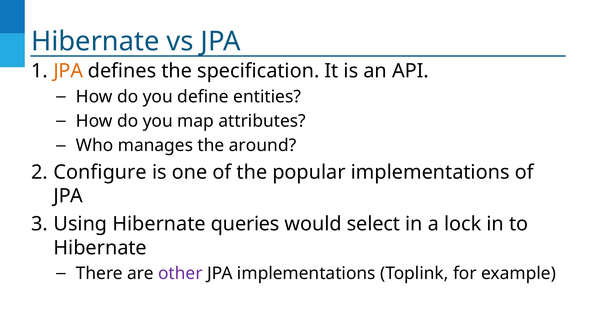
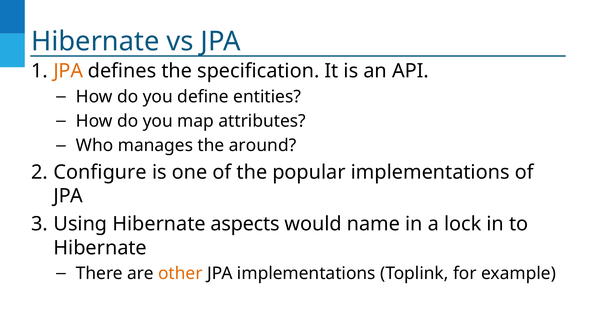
queries: queries -> aspects
select: select -> name
other colour: purple -> orange
